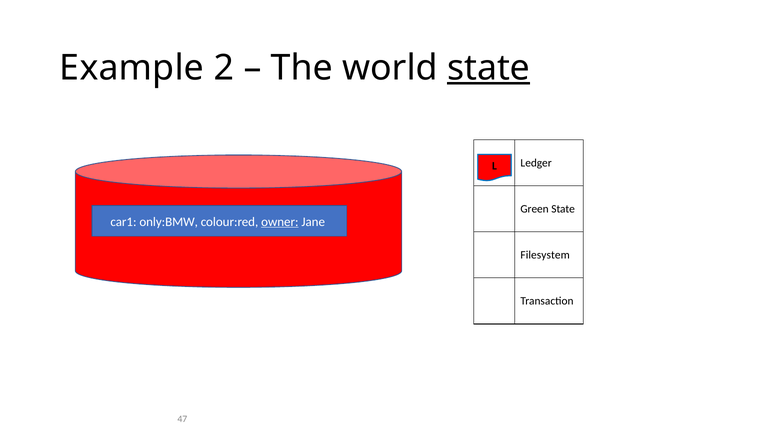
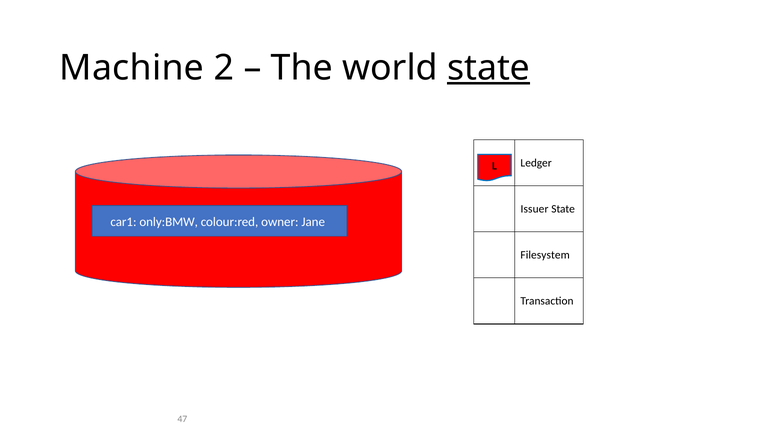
Example: Example -> Machine
Green: Green -> Issuer
owner underline: present -> none
